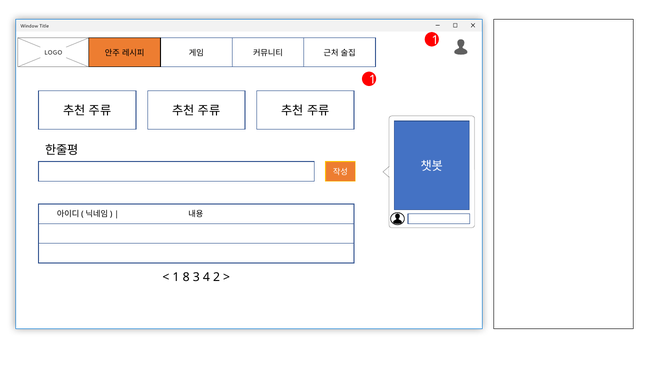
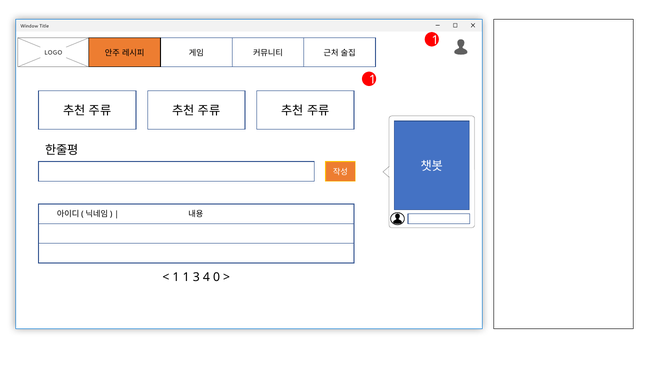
1 8: 8 -> 1
2: 2 -> 0
